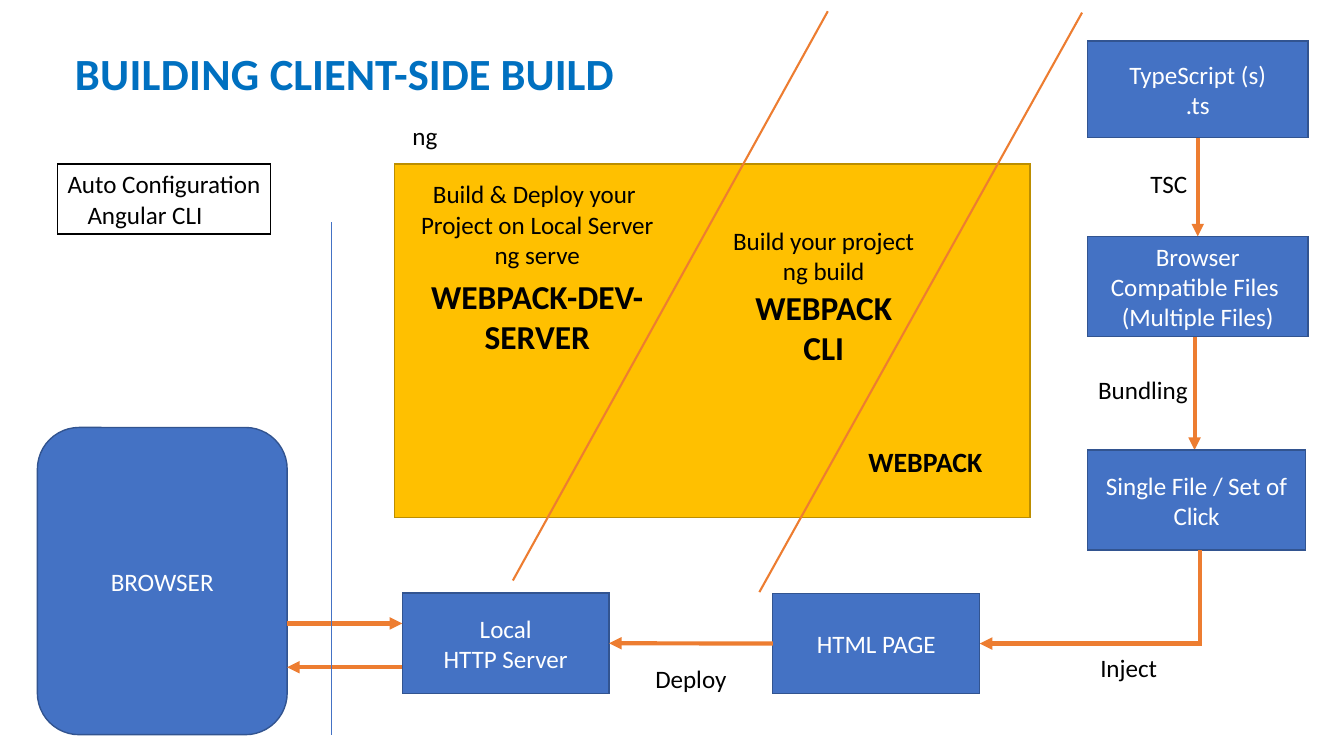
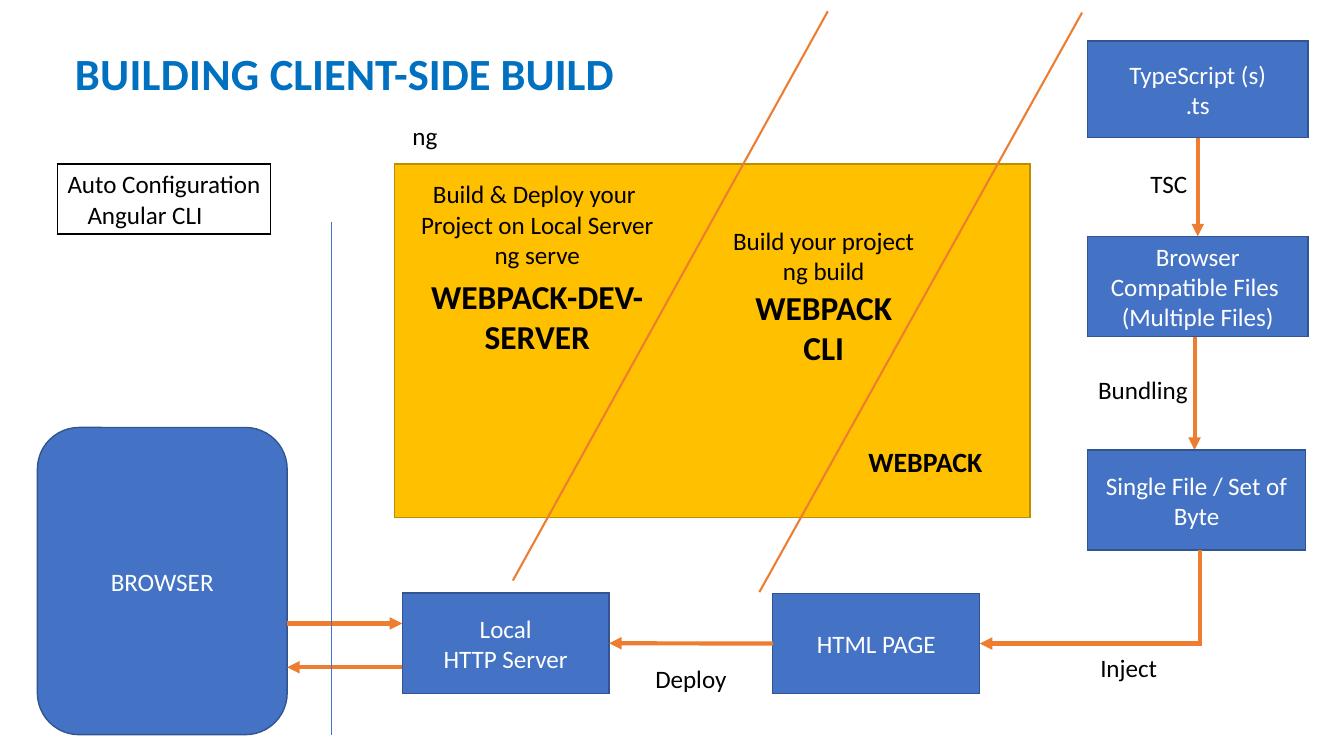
Click: Click -> Byte
